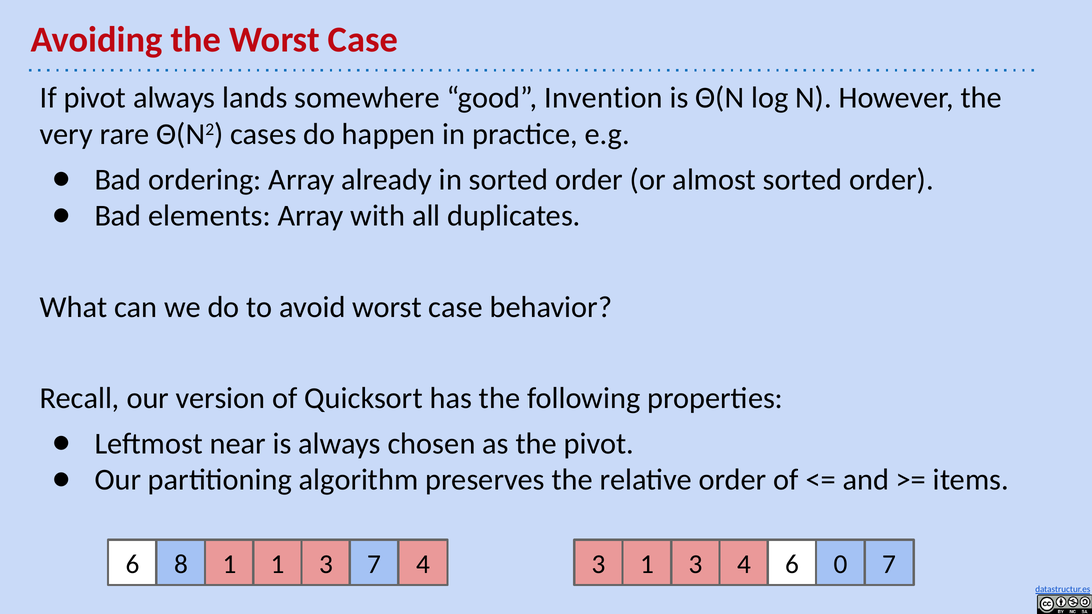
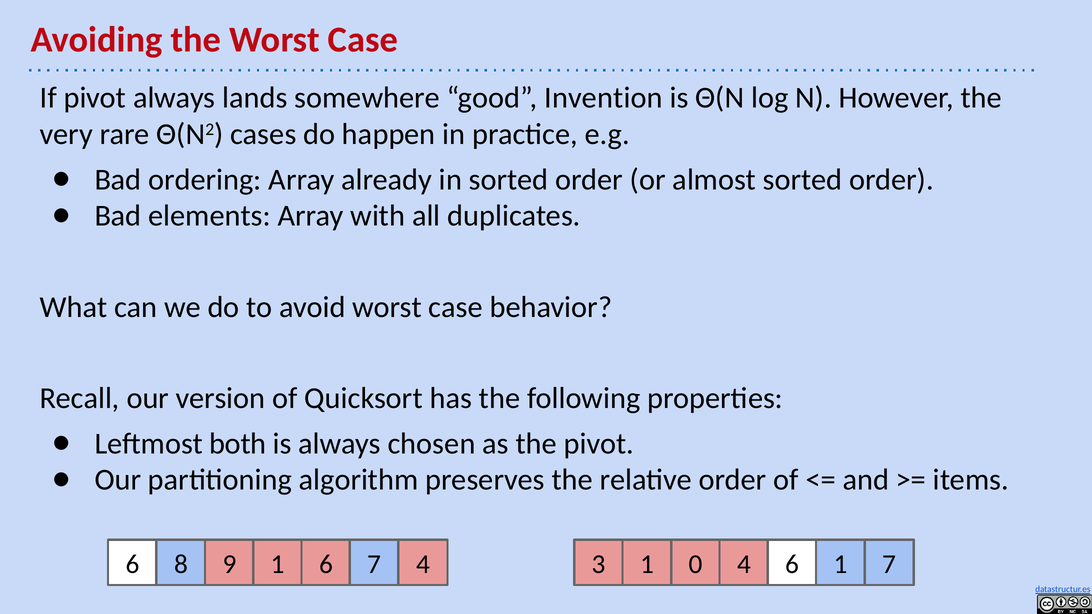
near: near -> both
8 1: 1 -> 9
3 at (326, 565): 3 -> 6
3 1 3: 3 -> 0
6 0: 0 -> 1
